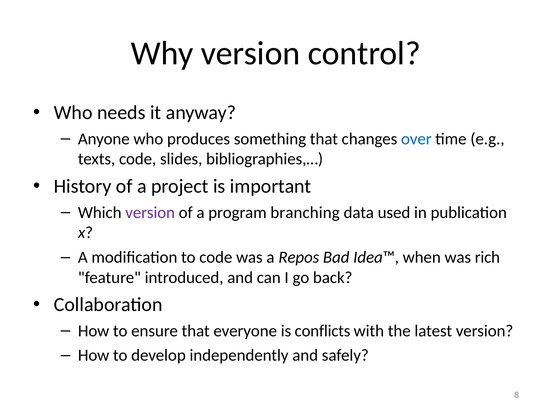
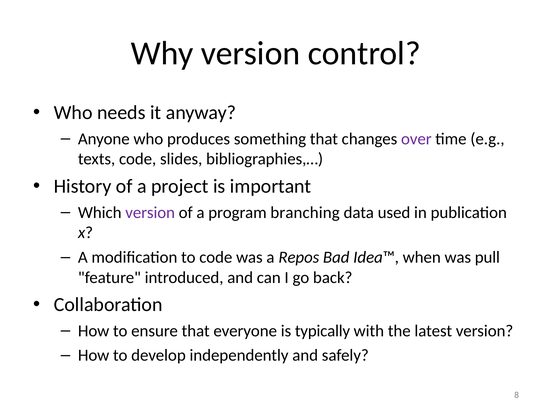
over colour: blue -> purple
rich: rich -> pull
conflicts: conflicts -> typically
